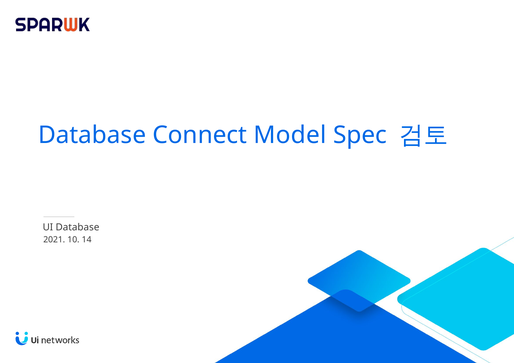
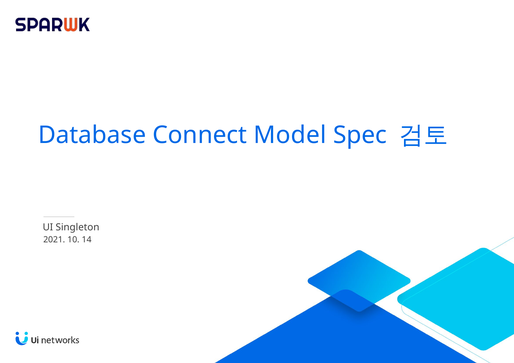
UI Database: Database -> Singleton
